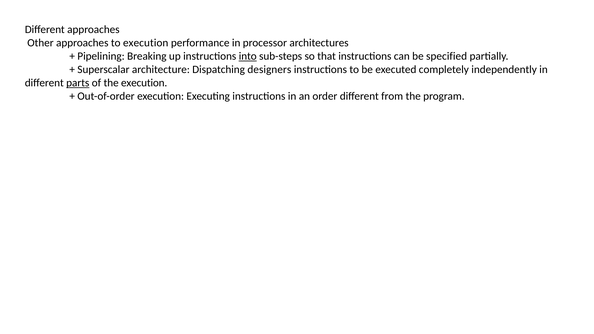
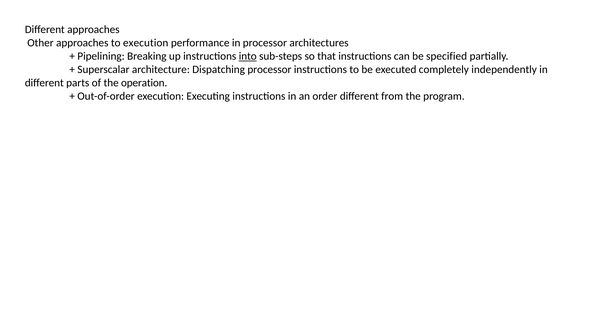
Dispatching designers: designers -> processor
parts underline: present -> none
the execution: execution -> operation
